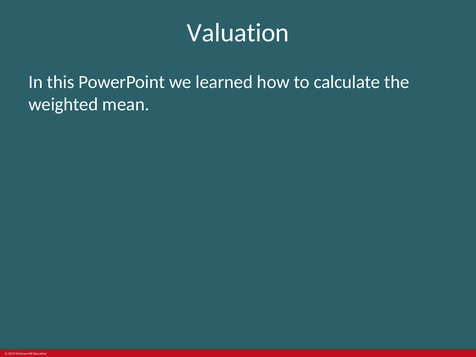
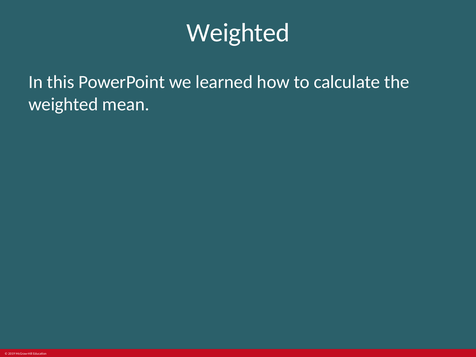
Valuation at (238, 33): Valuation -> Weighted
